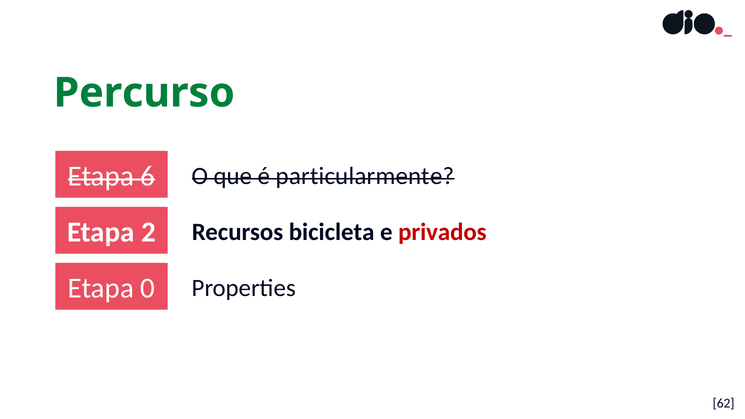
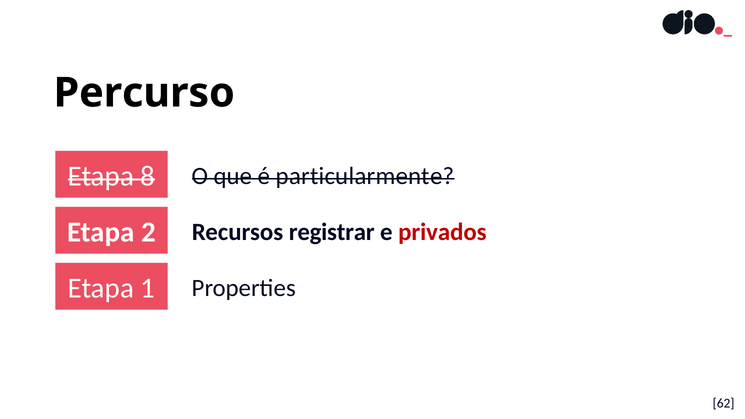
Percurso colour: green -> black
6: 6 -> 8
bicicleta: bicicleta -> registrar
0: 0 -> 1
